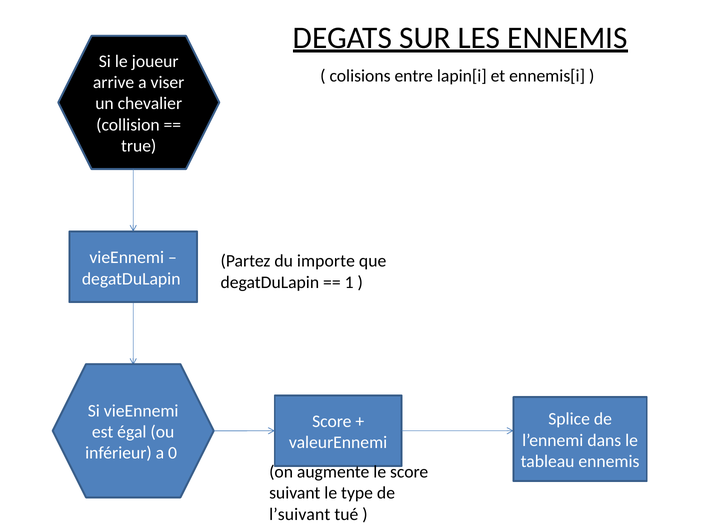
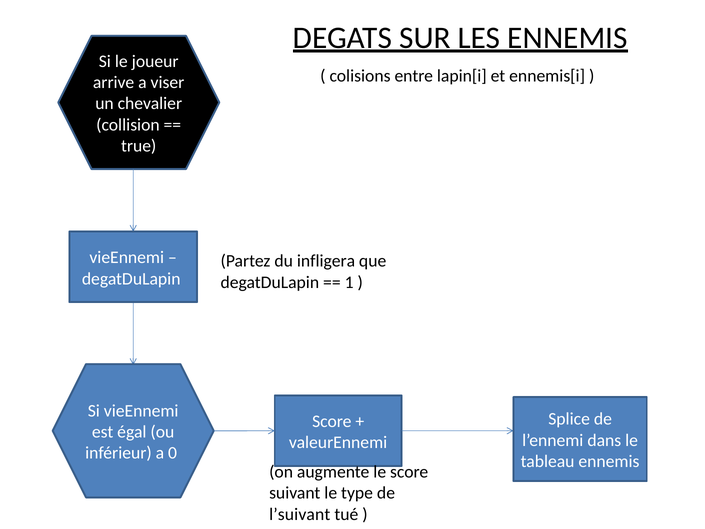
importe: importe -> infligera
